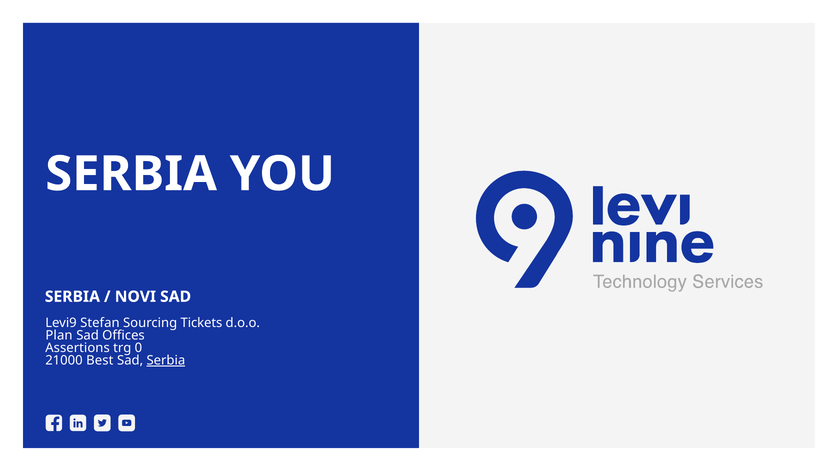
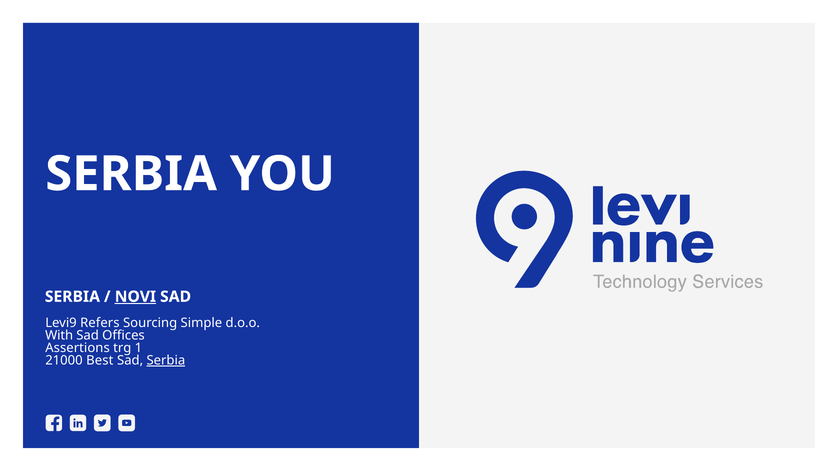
NOVI underline: none -> present
Stefan: Stefan -> Refers
Tickets: Tickets -> Simple
Plan: Plan -> With
0: 0 -> 1
